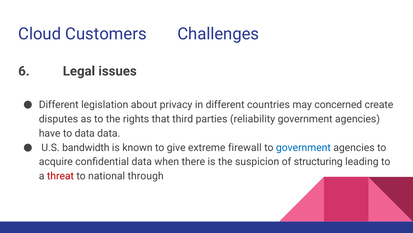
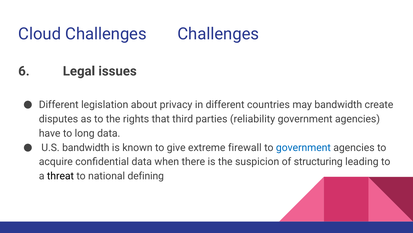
Cloud Customers: Customers -> Challenges
may concerned: concerned -> bandwidth
to data: data -> long
threat colour: red -> black
through: through -> defining
